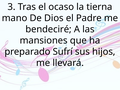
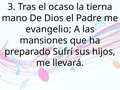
bendeciré: bendeciré -> evangelio
